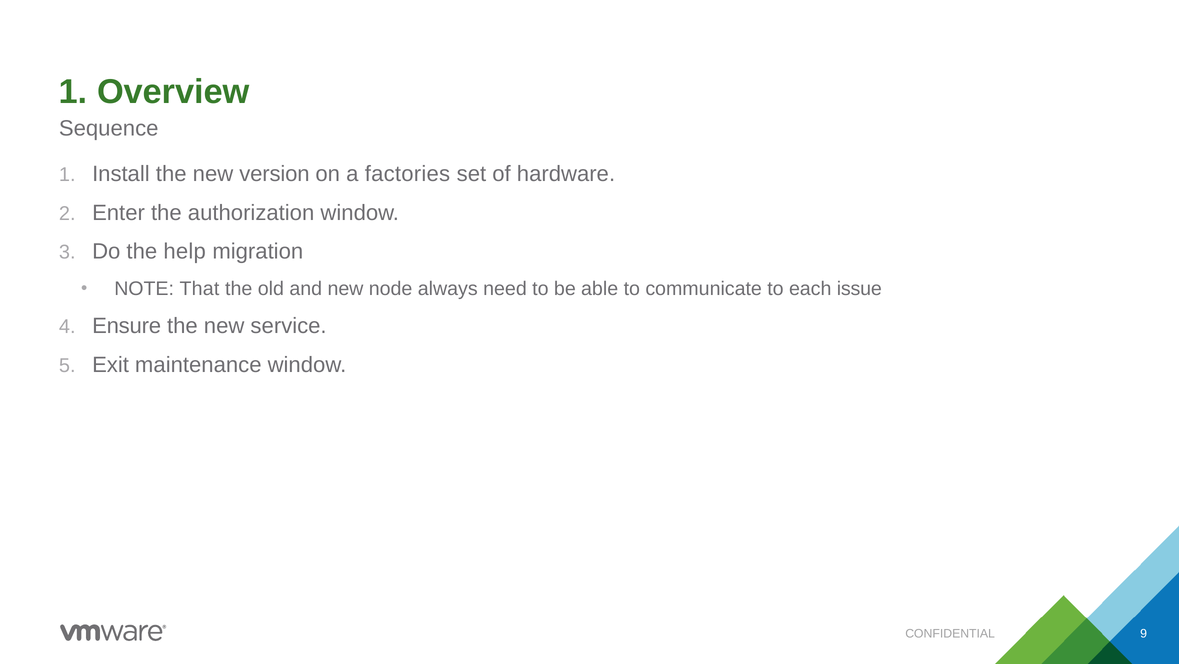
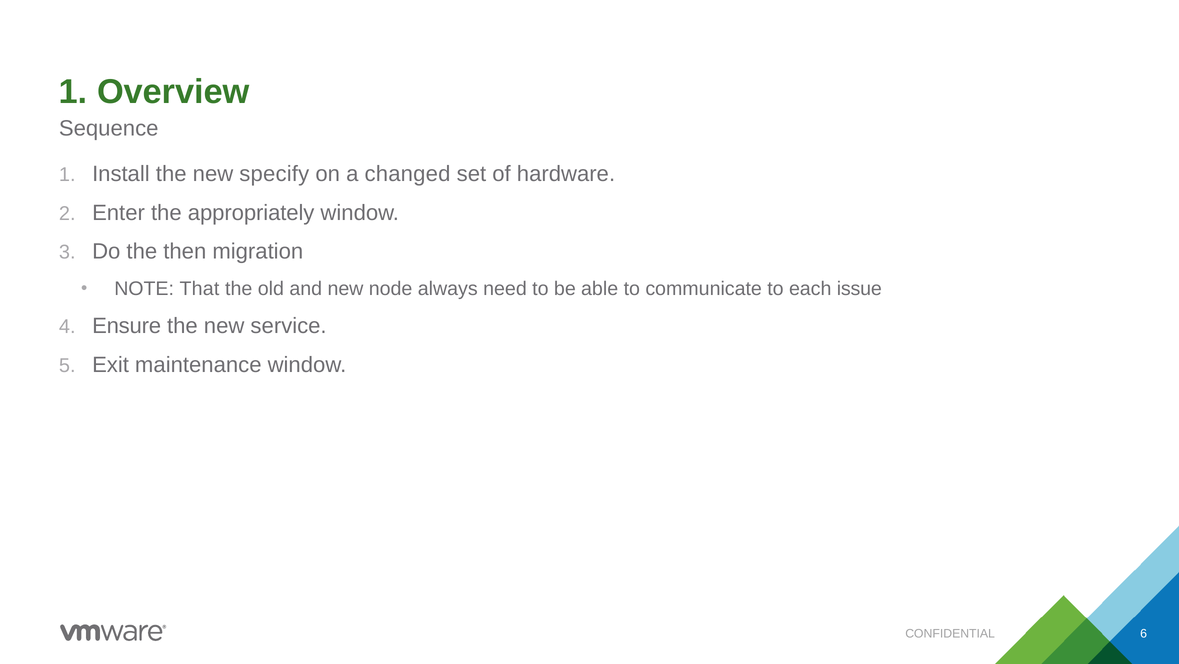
version: version -> specify
factories: factories -> changed
authorization: authorization -> appropriately
help: help -> then
9: 9 -> 6
